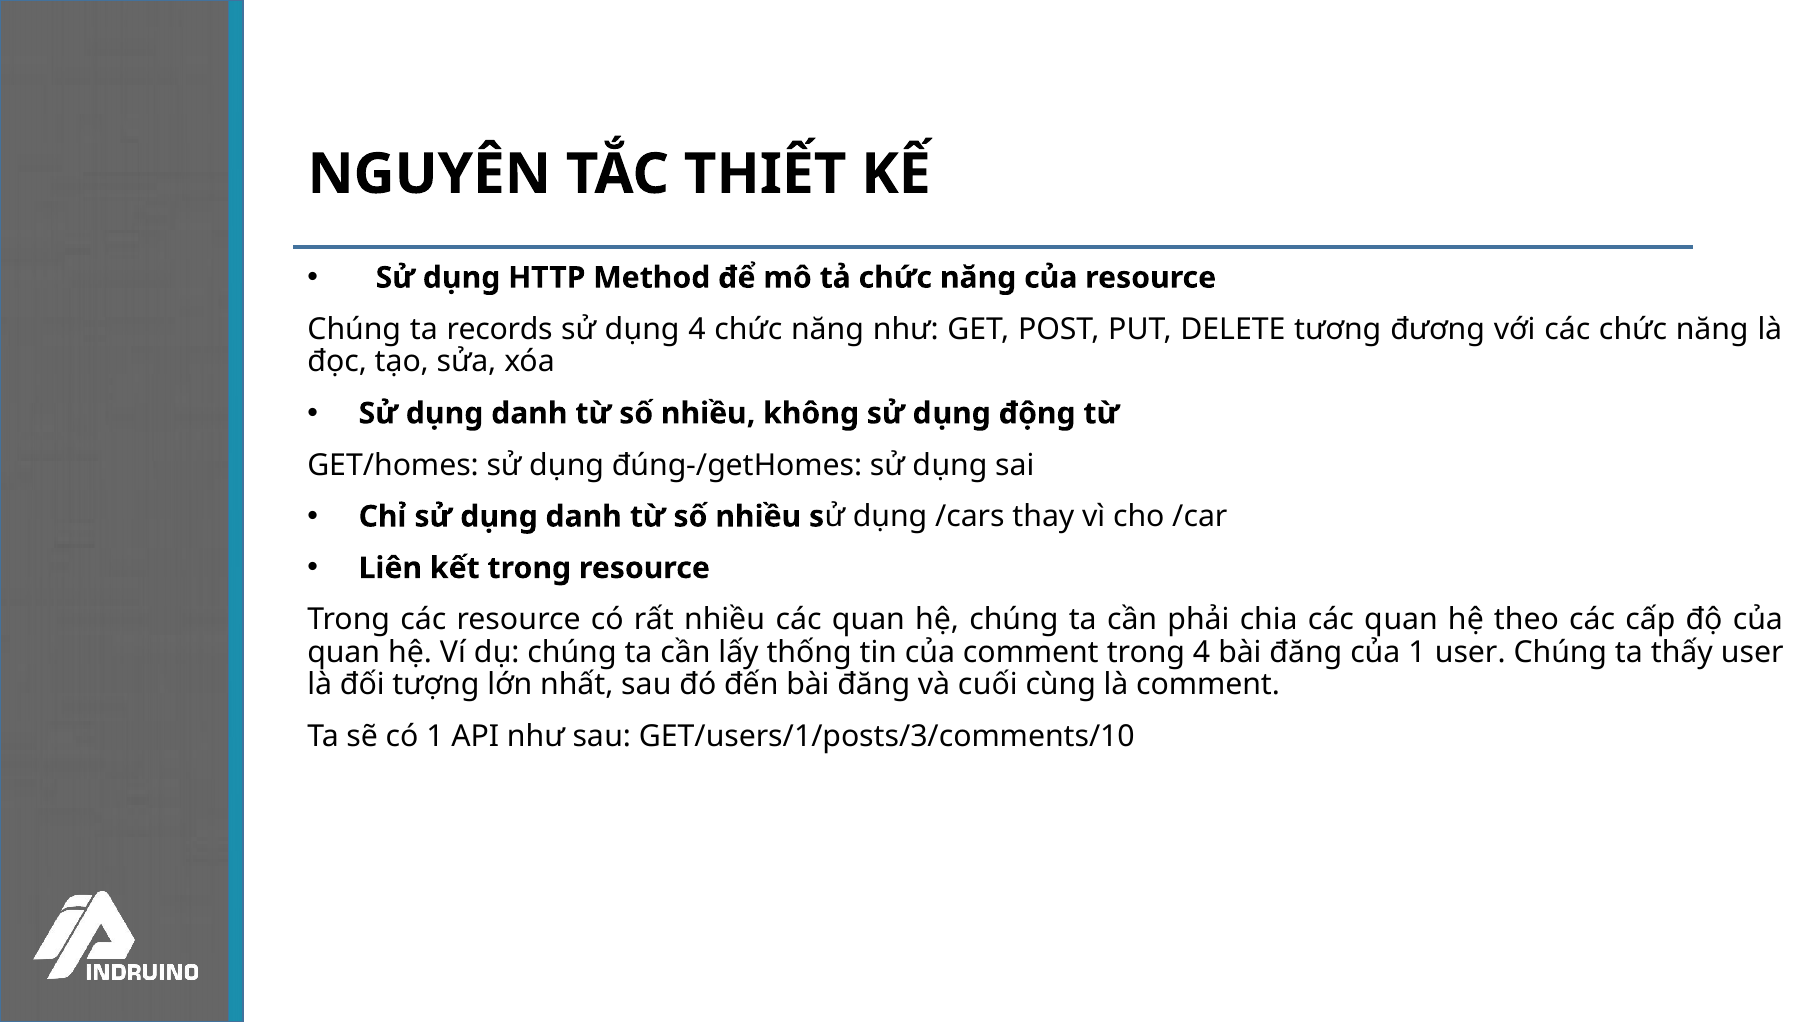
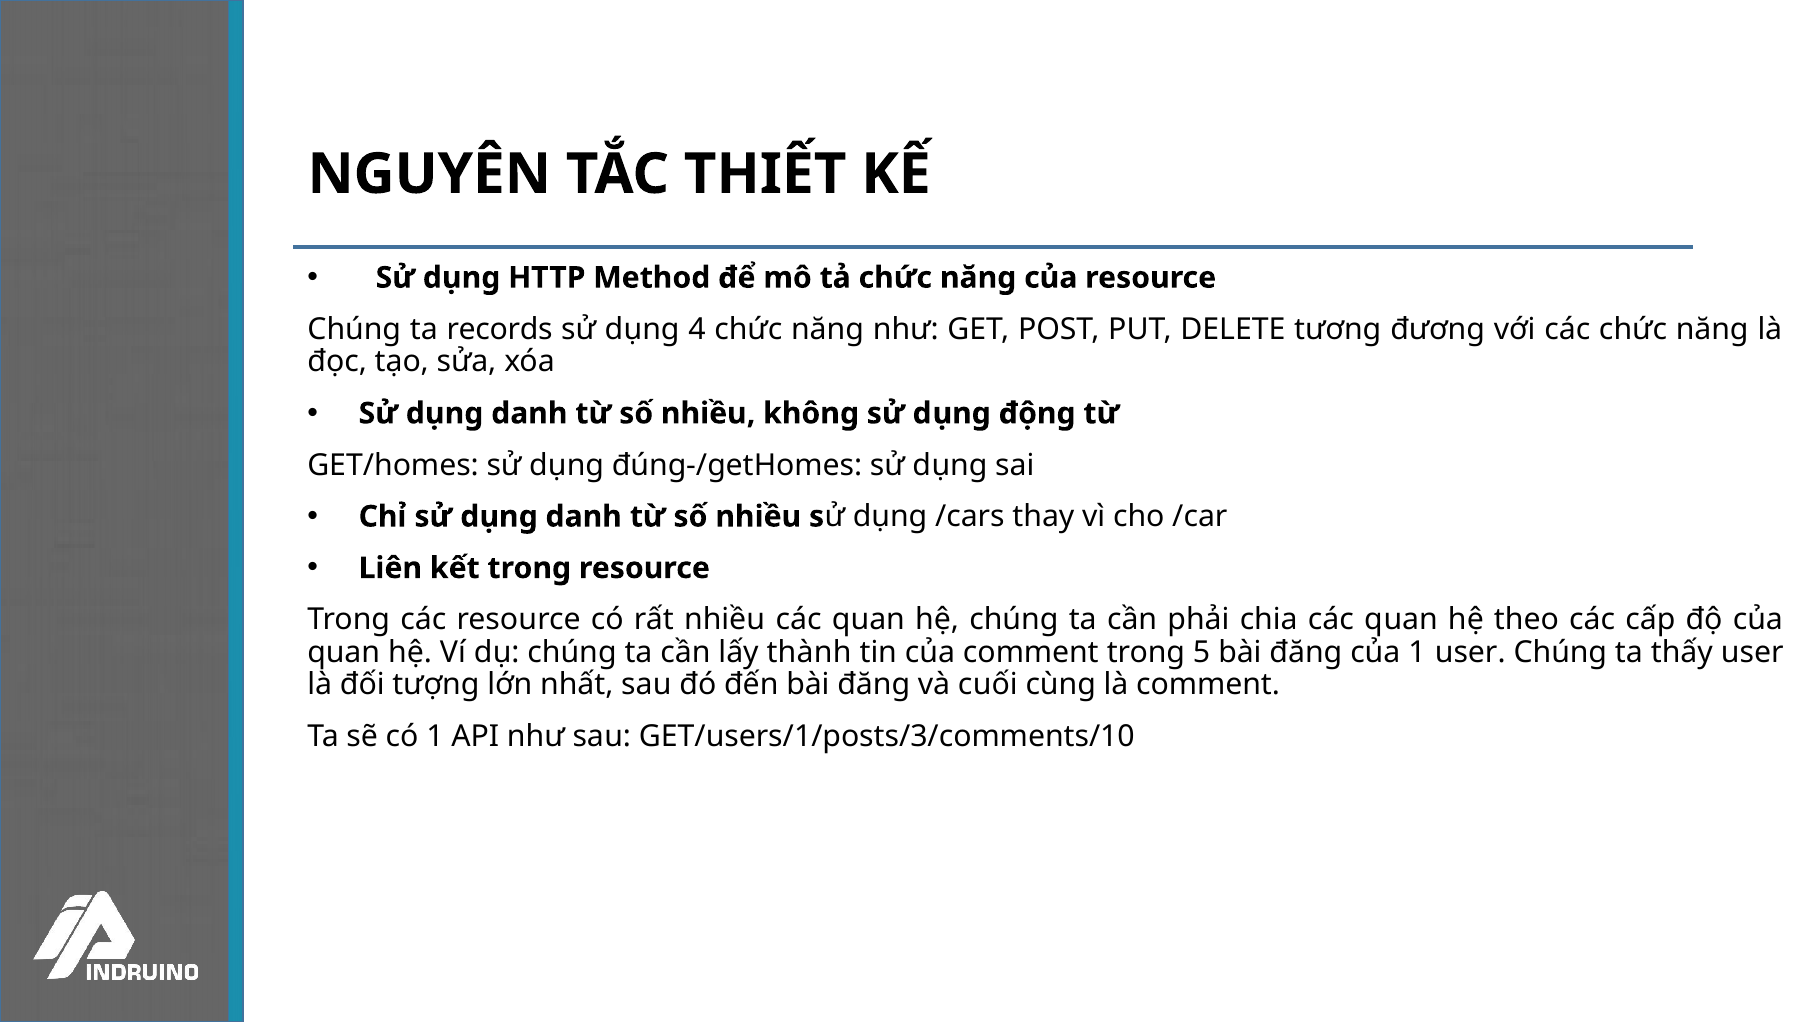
thống: thống -> thành
trong 4: 4 -> 5
